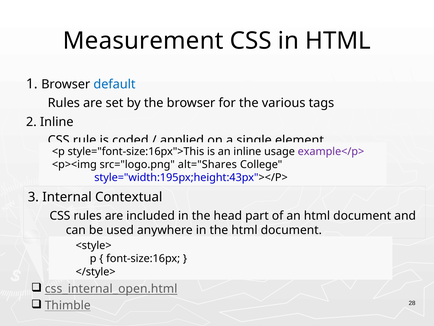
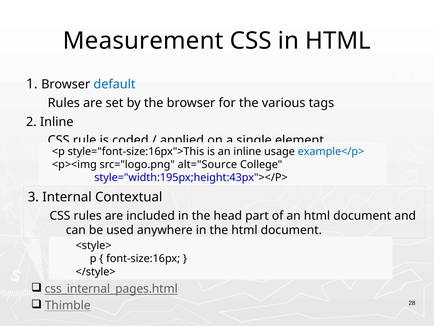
example</p> colour: purple -> blue
alt="Shares: alt="Shares -> alt="Source
css_internal_open.html: css_internal_open.html -> css_internal_pages.html
